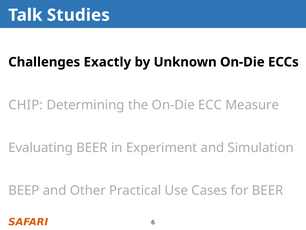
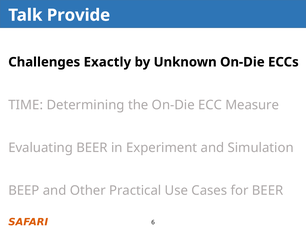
Studies: Studies -> Provide
CHIP: CHIP -> TIME
